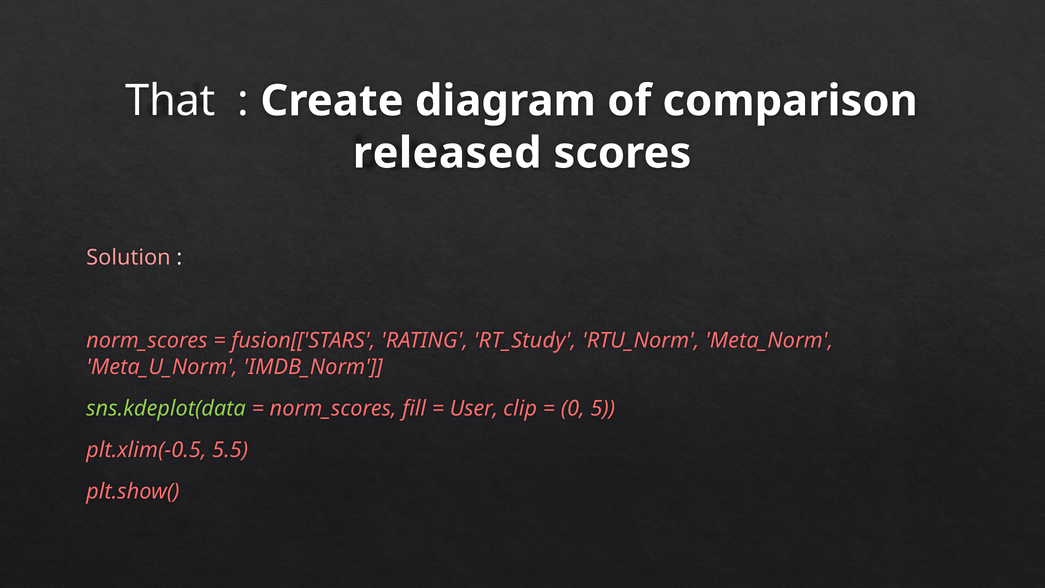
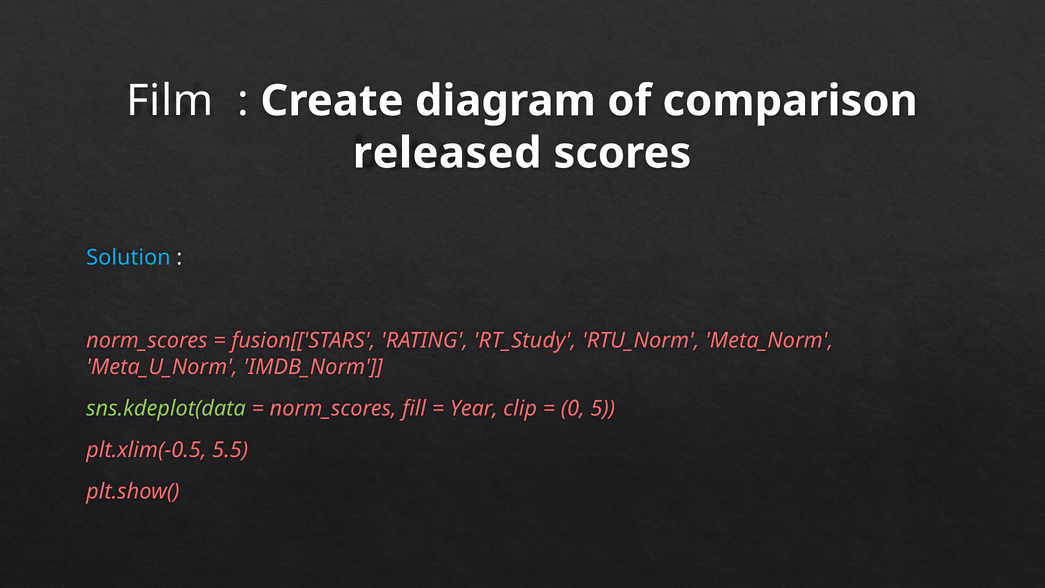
That: That -> Film
Solution colour: pink -> light blue
User: User -> Year
